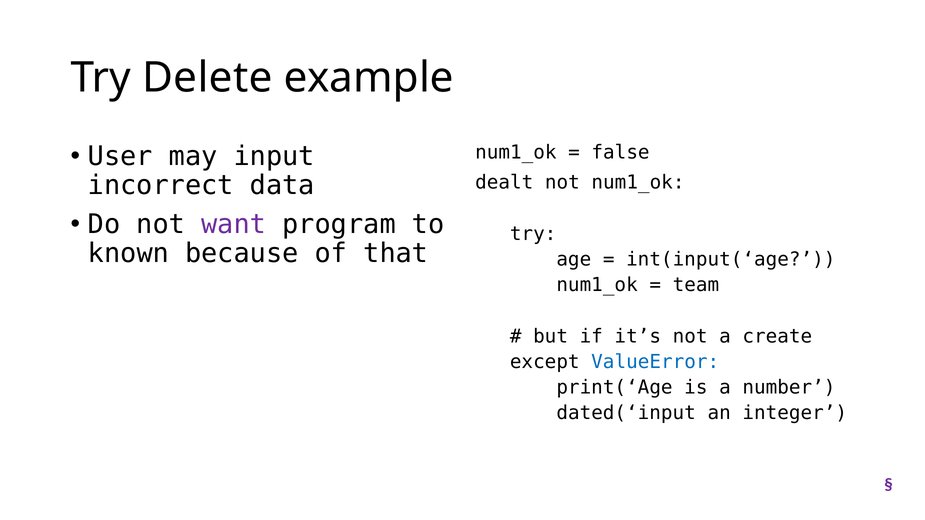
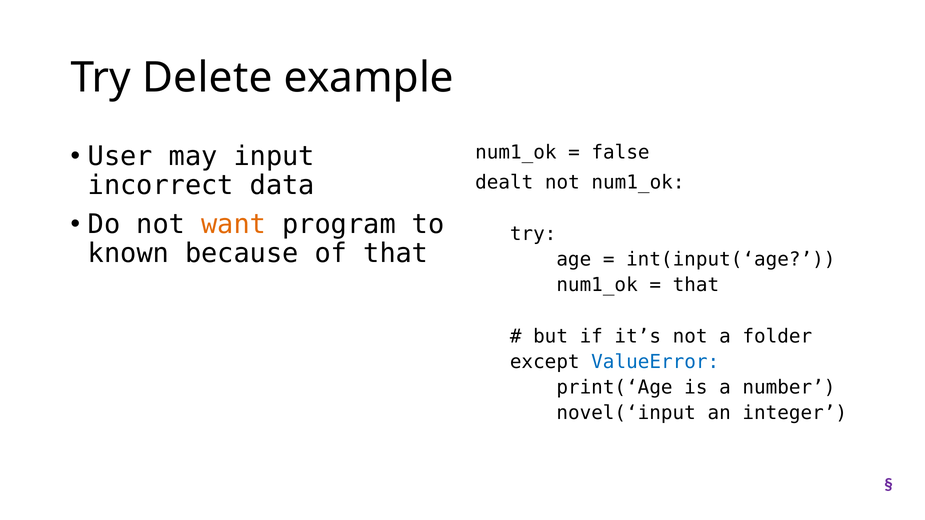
want colour: purple -> orange
team at (696, 285): team -> that
create: create -> folder
dated(‘input: dated(‘input -> novel(‘input
